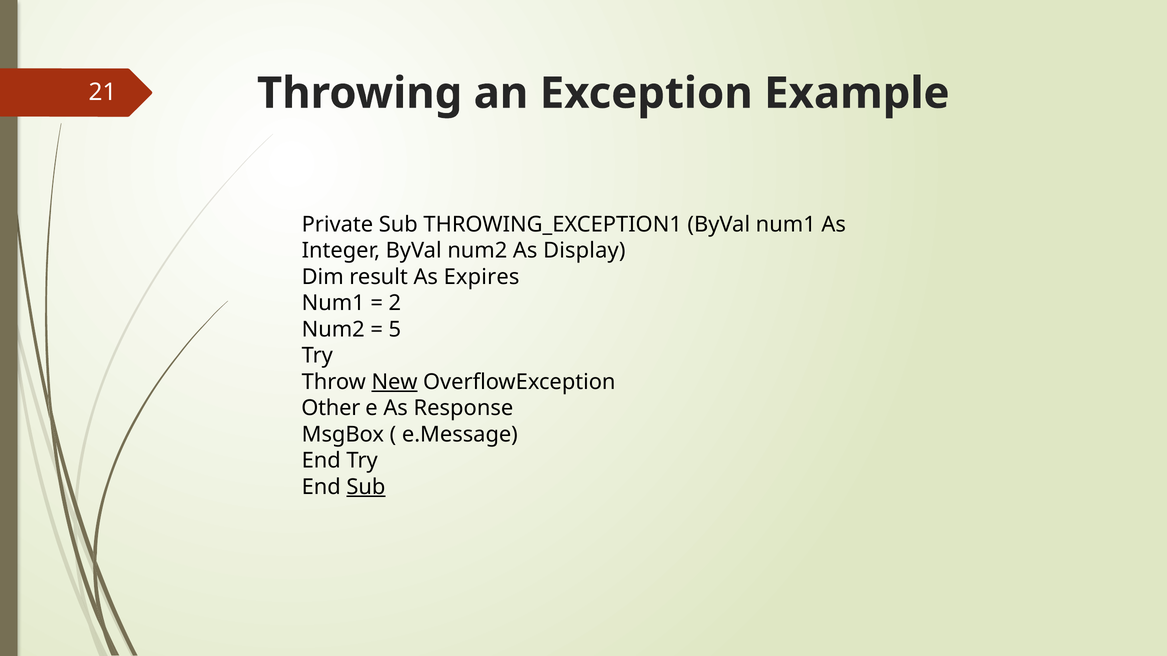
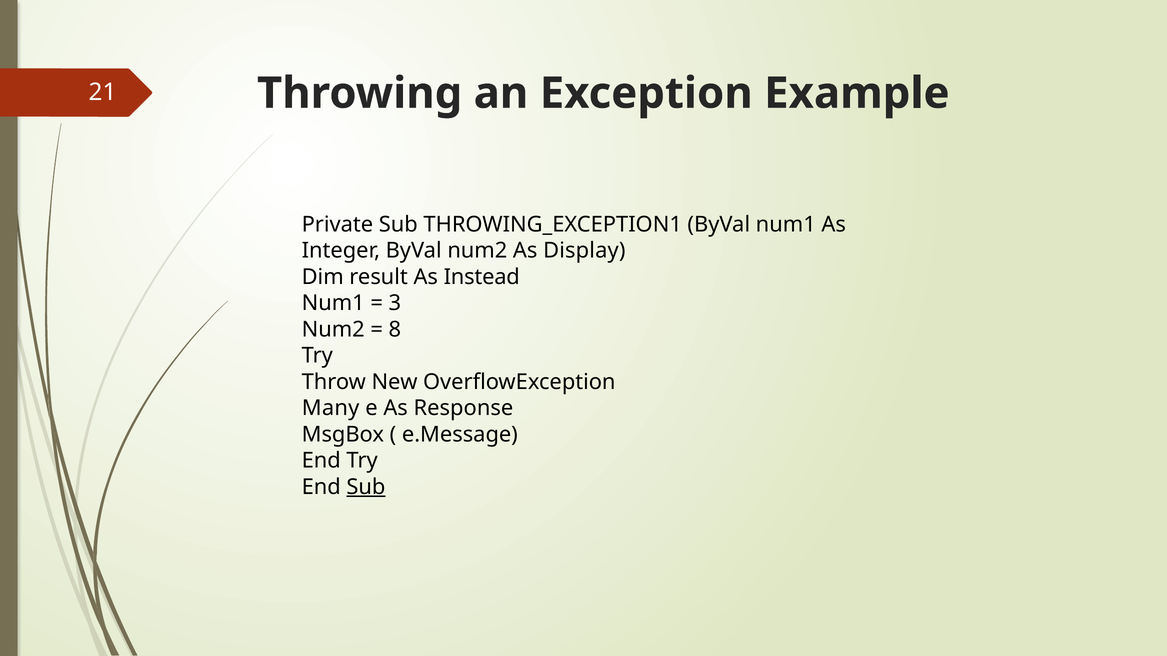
Expires: Expires -> Instead
2: 2 -> 3
5: 5 -> 8
New underline: present -> none
Other: Other -> Many
